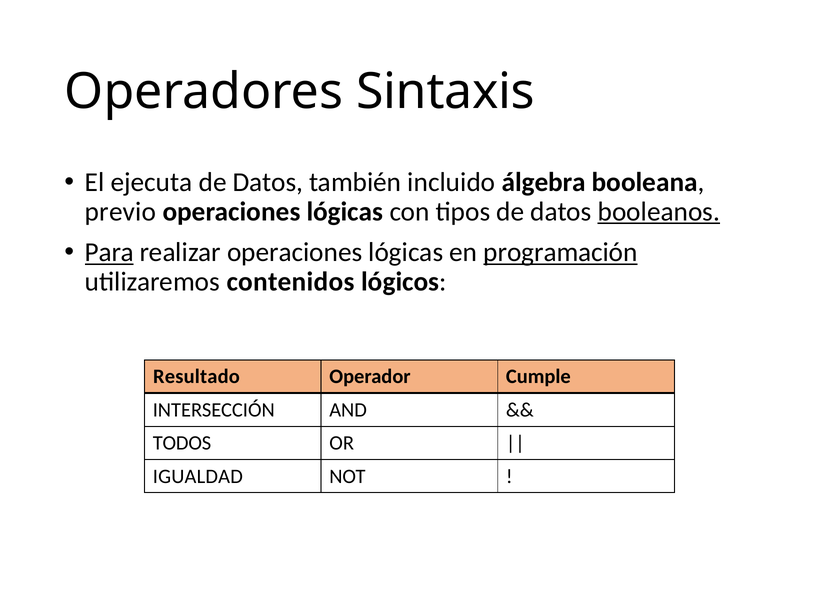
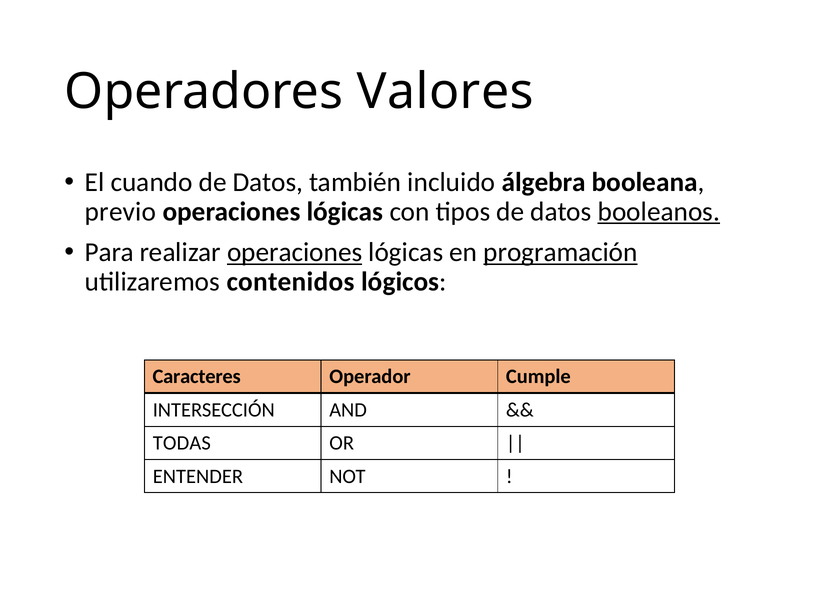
Sintaxis: Sintaxis -> Valores
ejecuta: ejecuta -> cuando
Para underline: present -> none
operaciones at (295, 253) underline: none -> present
Resultado: Resultado -> Caracteres
TODOS: TODOS -> TODAS
IGUALDAD: IGUALDAD -> ENTENDER
